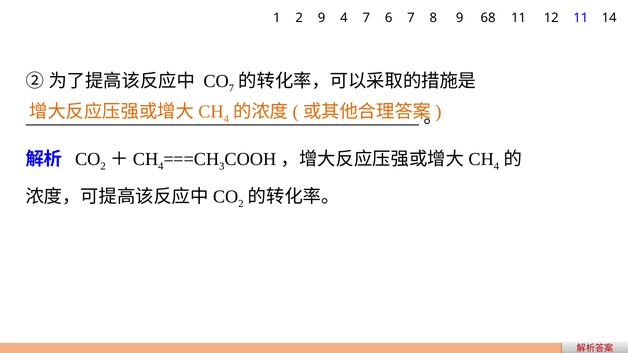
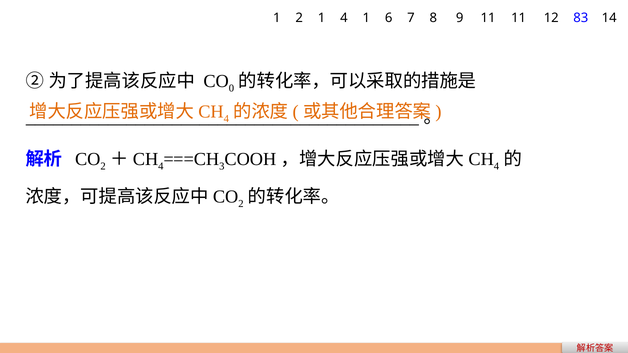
2 9: 9 -> 1
4 7: 7 -> 1
9 68: 68 -> 11
12 11: 11 -> 83
7 at (231, 88): 7 -> 0
